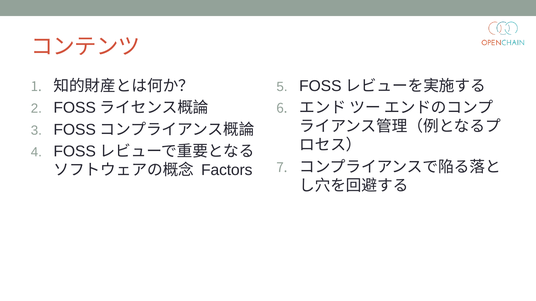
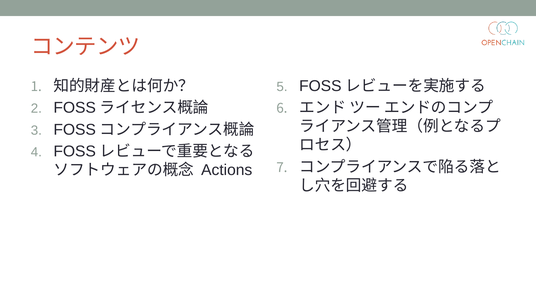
Factors: Factors -> Actions
